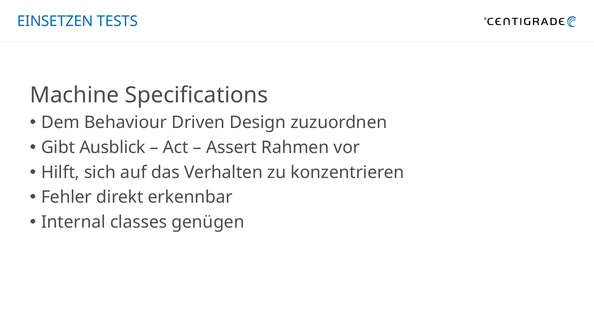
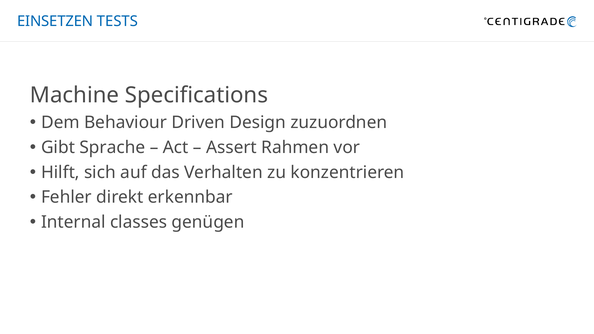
Ausblick: Ausblick -> Sprache
